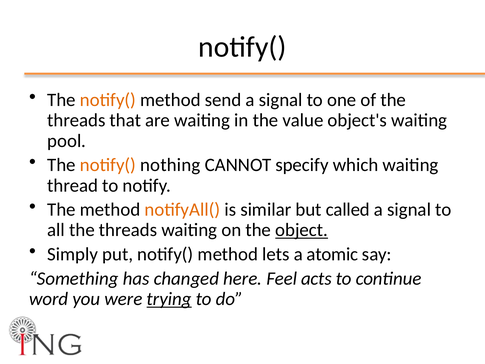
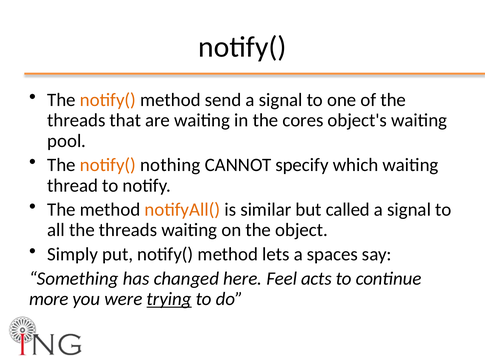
value: value -> cores
object underline: present -> none
atomic: atomic -> spaces
word: word -> more
